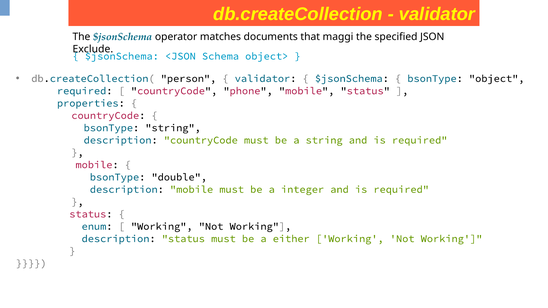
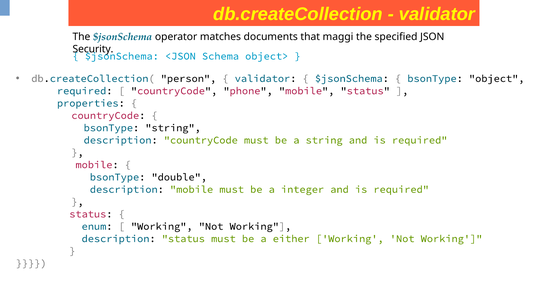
Exclude: Exclude -> Security
